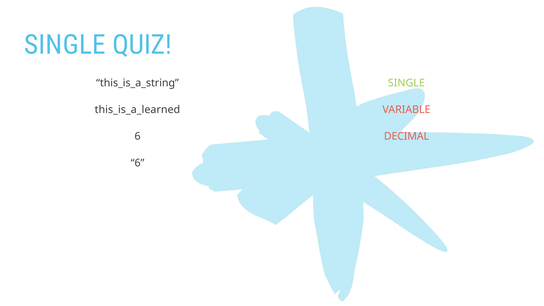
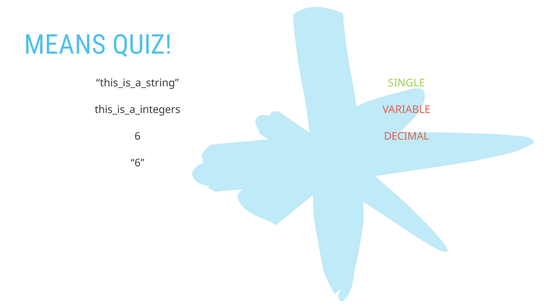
SINGLE at (65, 45): SINGLE -> MEANS
this_is_a_learned: this_is_a_learned -> this_is_a_integers
